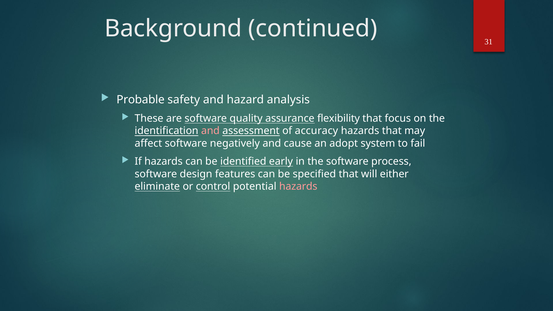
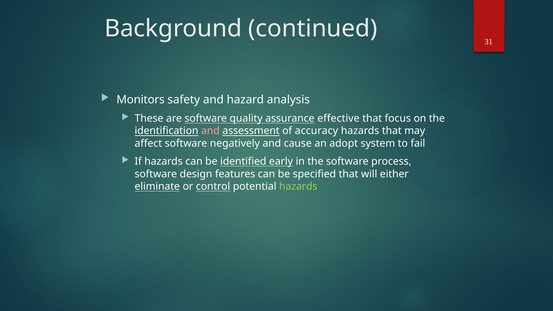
Probable: Probable -> Monitors
flexibility: flexibility -> effective
hazards at (298, 186) colour: pink -> light green
